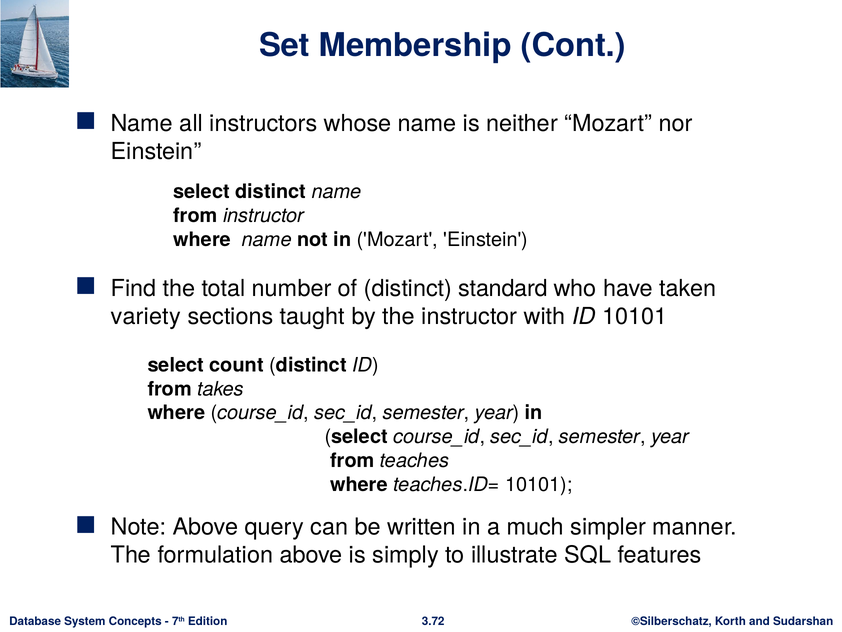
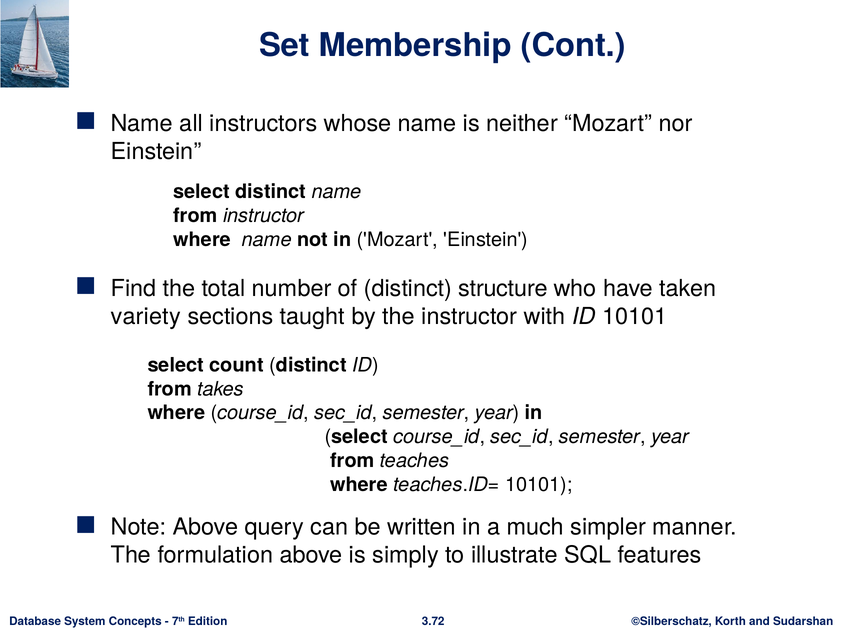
standard: standard -> structure
